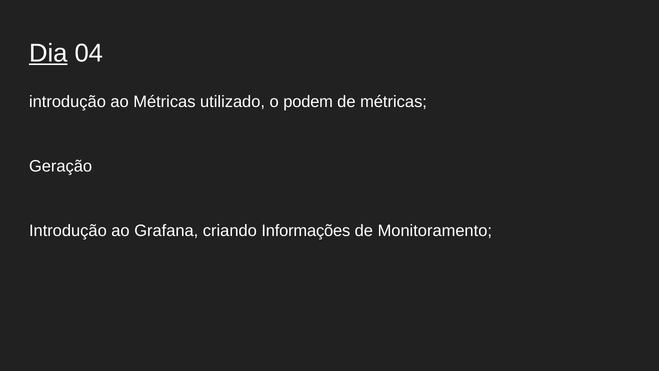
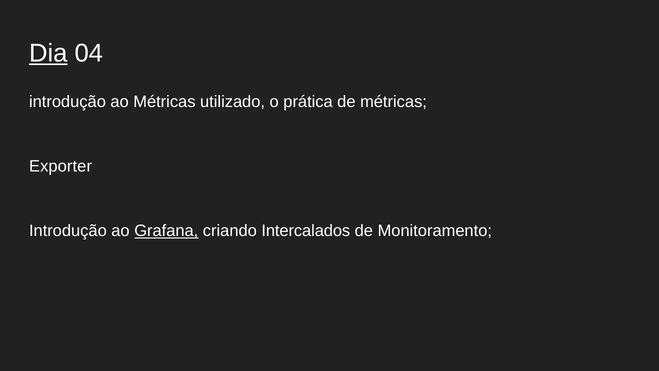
podem: podem -> prática
Geração: Geração -> Exporter
Grafana underline: none -> present
Informações: Informações -> Intercalados
